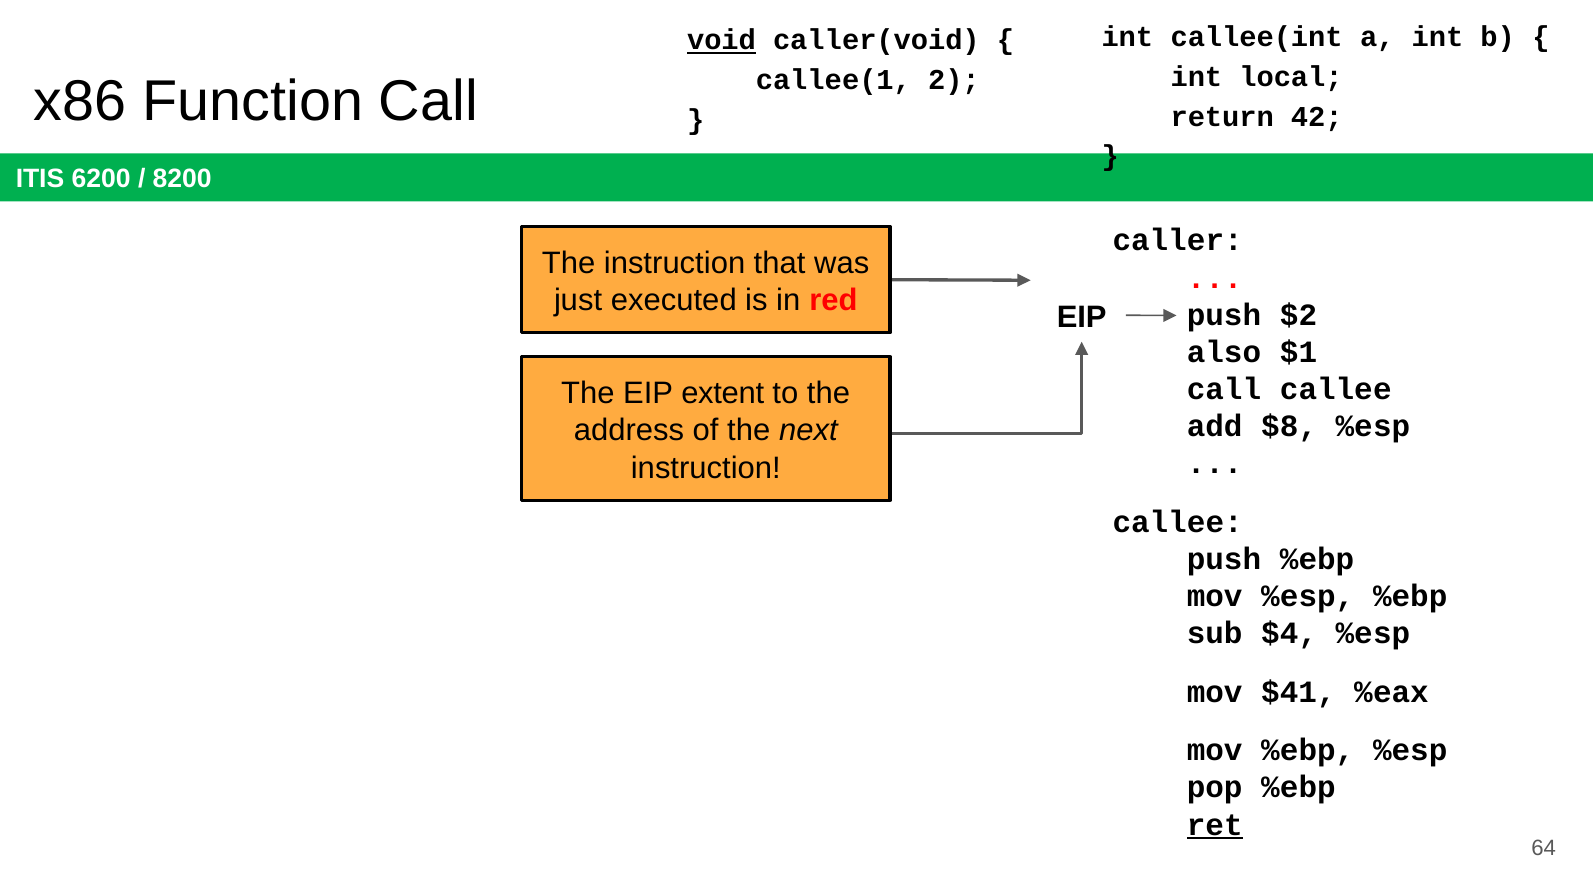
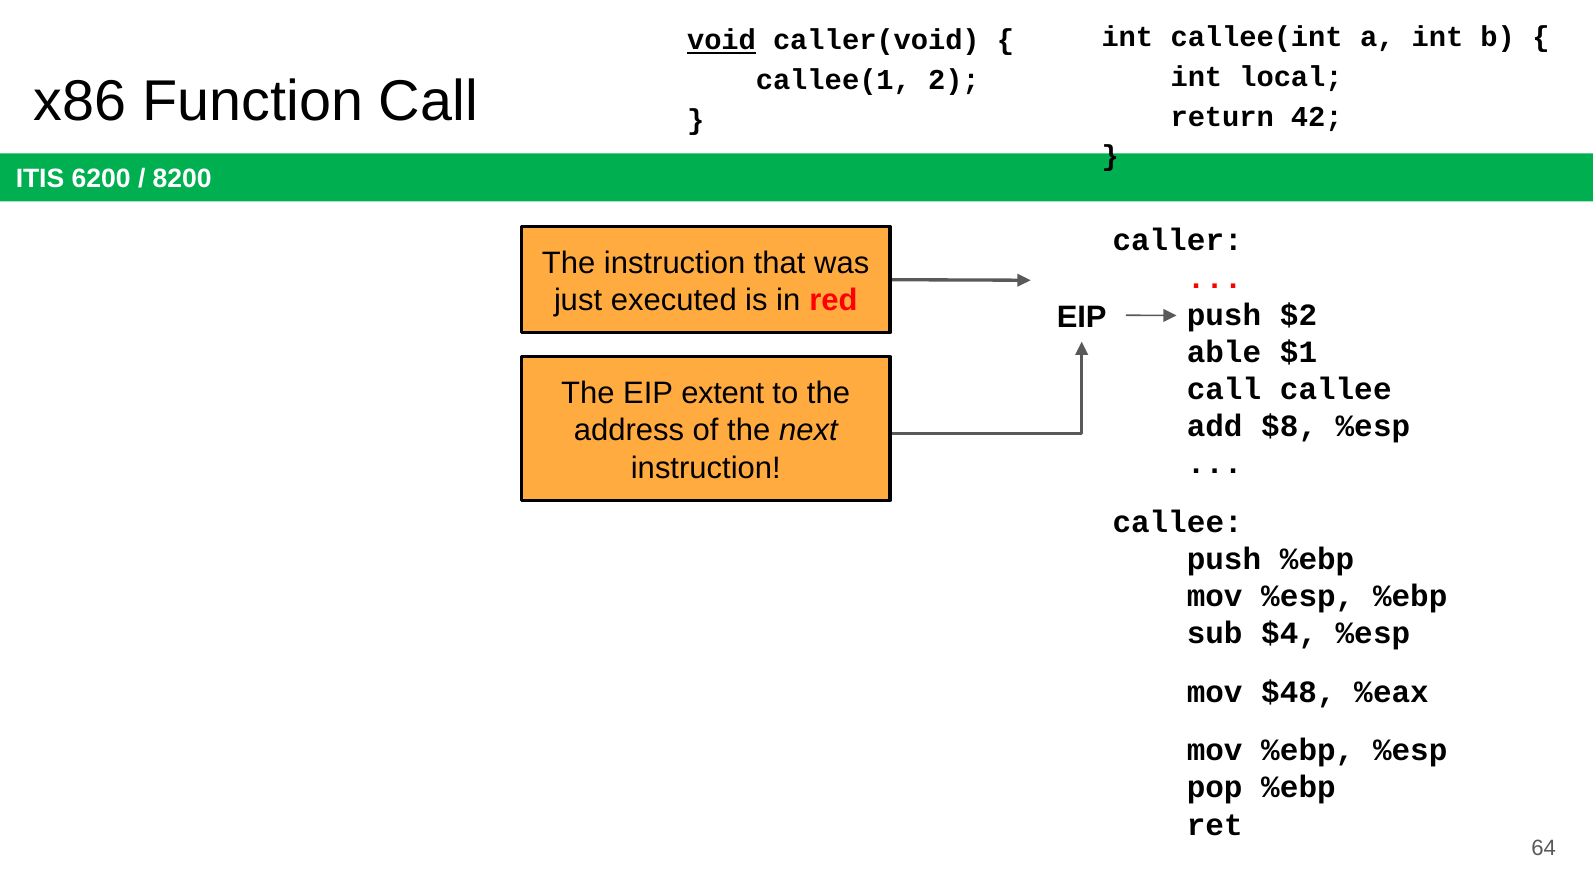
also: also -> able
$41: $41 -> $48
ret underline: present -> none
